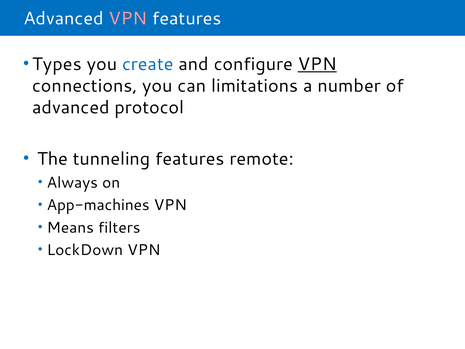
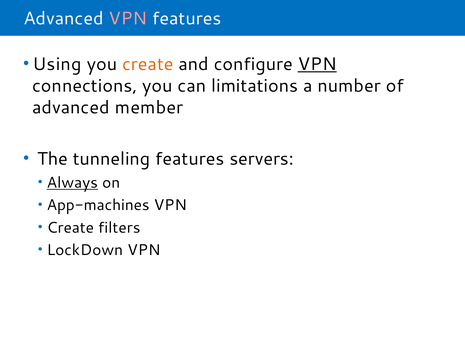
Types: Types -> Using
create at (148, 64) colour: blue -> orange
protocol: protocol -> member
remote: remote -> servers
Always underline: none -> present
Means at (70, 227): Means -> Create
